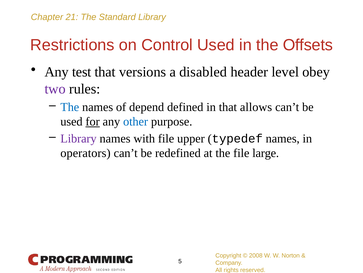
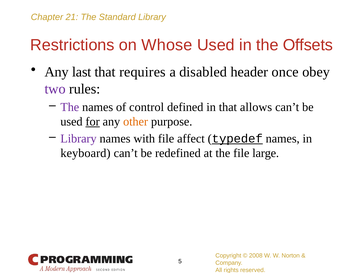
Control: Control -> Whose
test: test -> last
versions: versions -> requires
level: level -> once
The at (70, 107) colour: blue -> purple
depend: depend -> control
other colour: blue -> orange
upper: upper -> affect
typedef underline: none -> present
operators: operators -> keyboard
